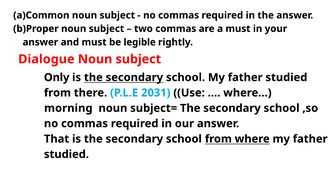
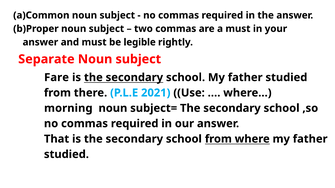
Dialogue: Dialogue -> Separate
Only: Only -> Fare
2031: 2031 -> 2021
